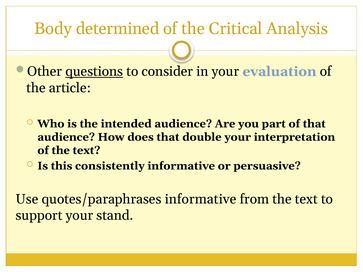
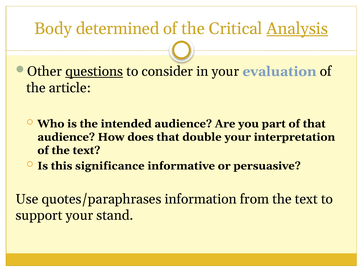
Analysis underline: none -> present
consistently: consistently -> significance
quotes/paraphrases informative: informative -> information
